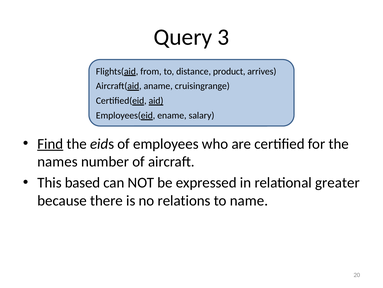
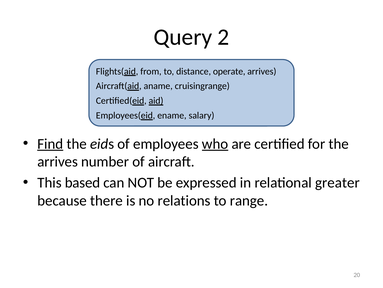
3: 3 -> 2
product: product -> operate
who underline: none -> present
names at (58, 161): names -> arrives
name: name -> range
